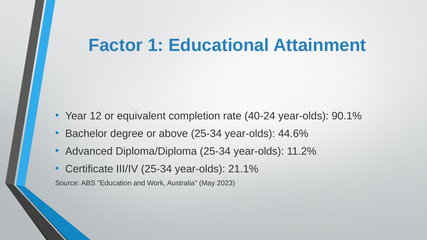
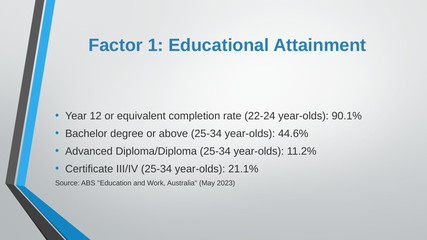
40-24: 40-24 -> 22-24
